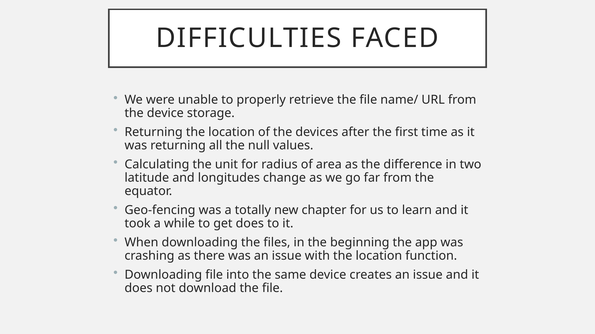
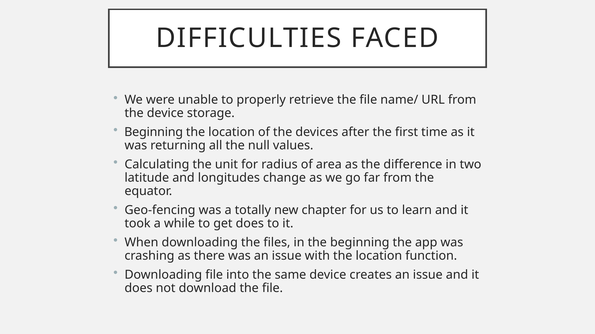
Returning at (154, 132): Returning -> Beginning
